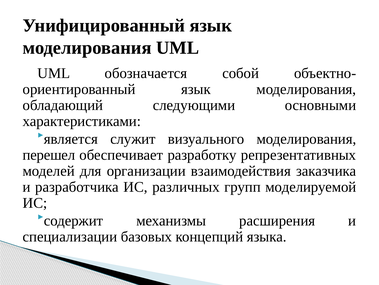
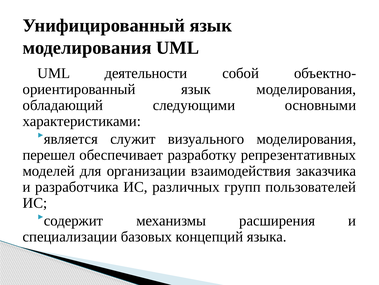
обозначается: обозначается -> деятельности
моделируемой: моделируемой -> пользователей
